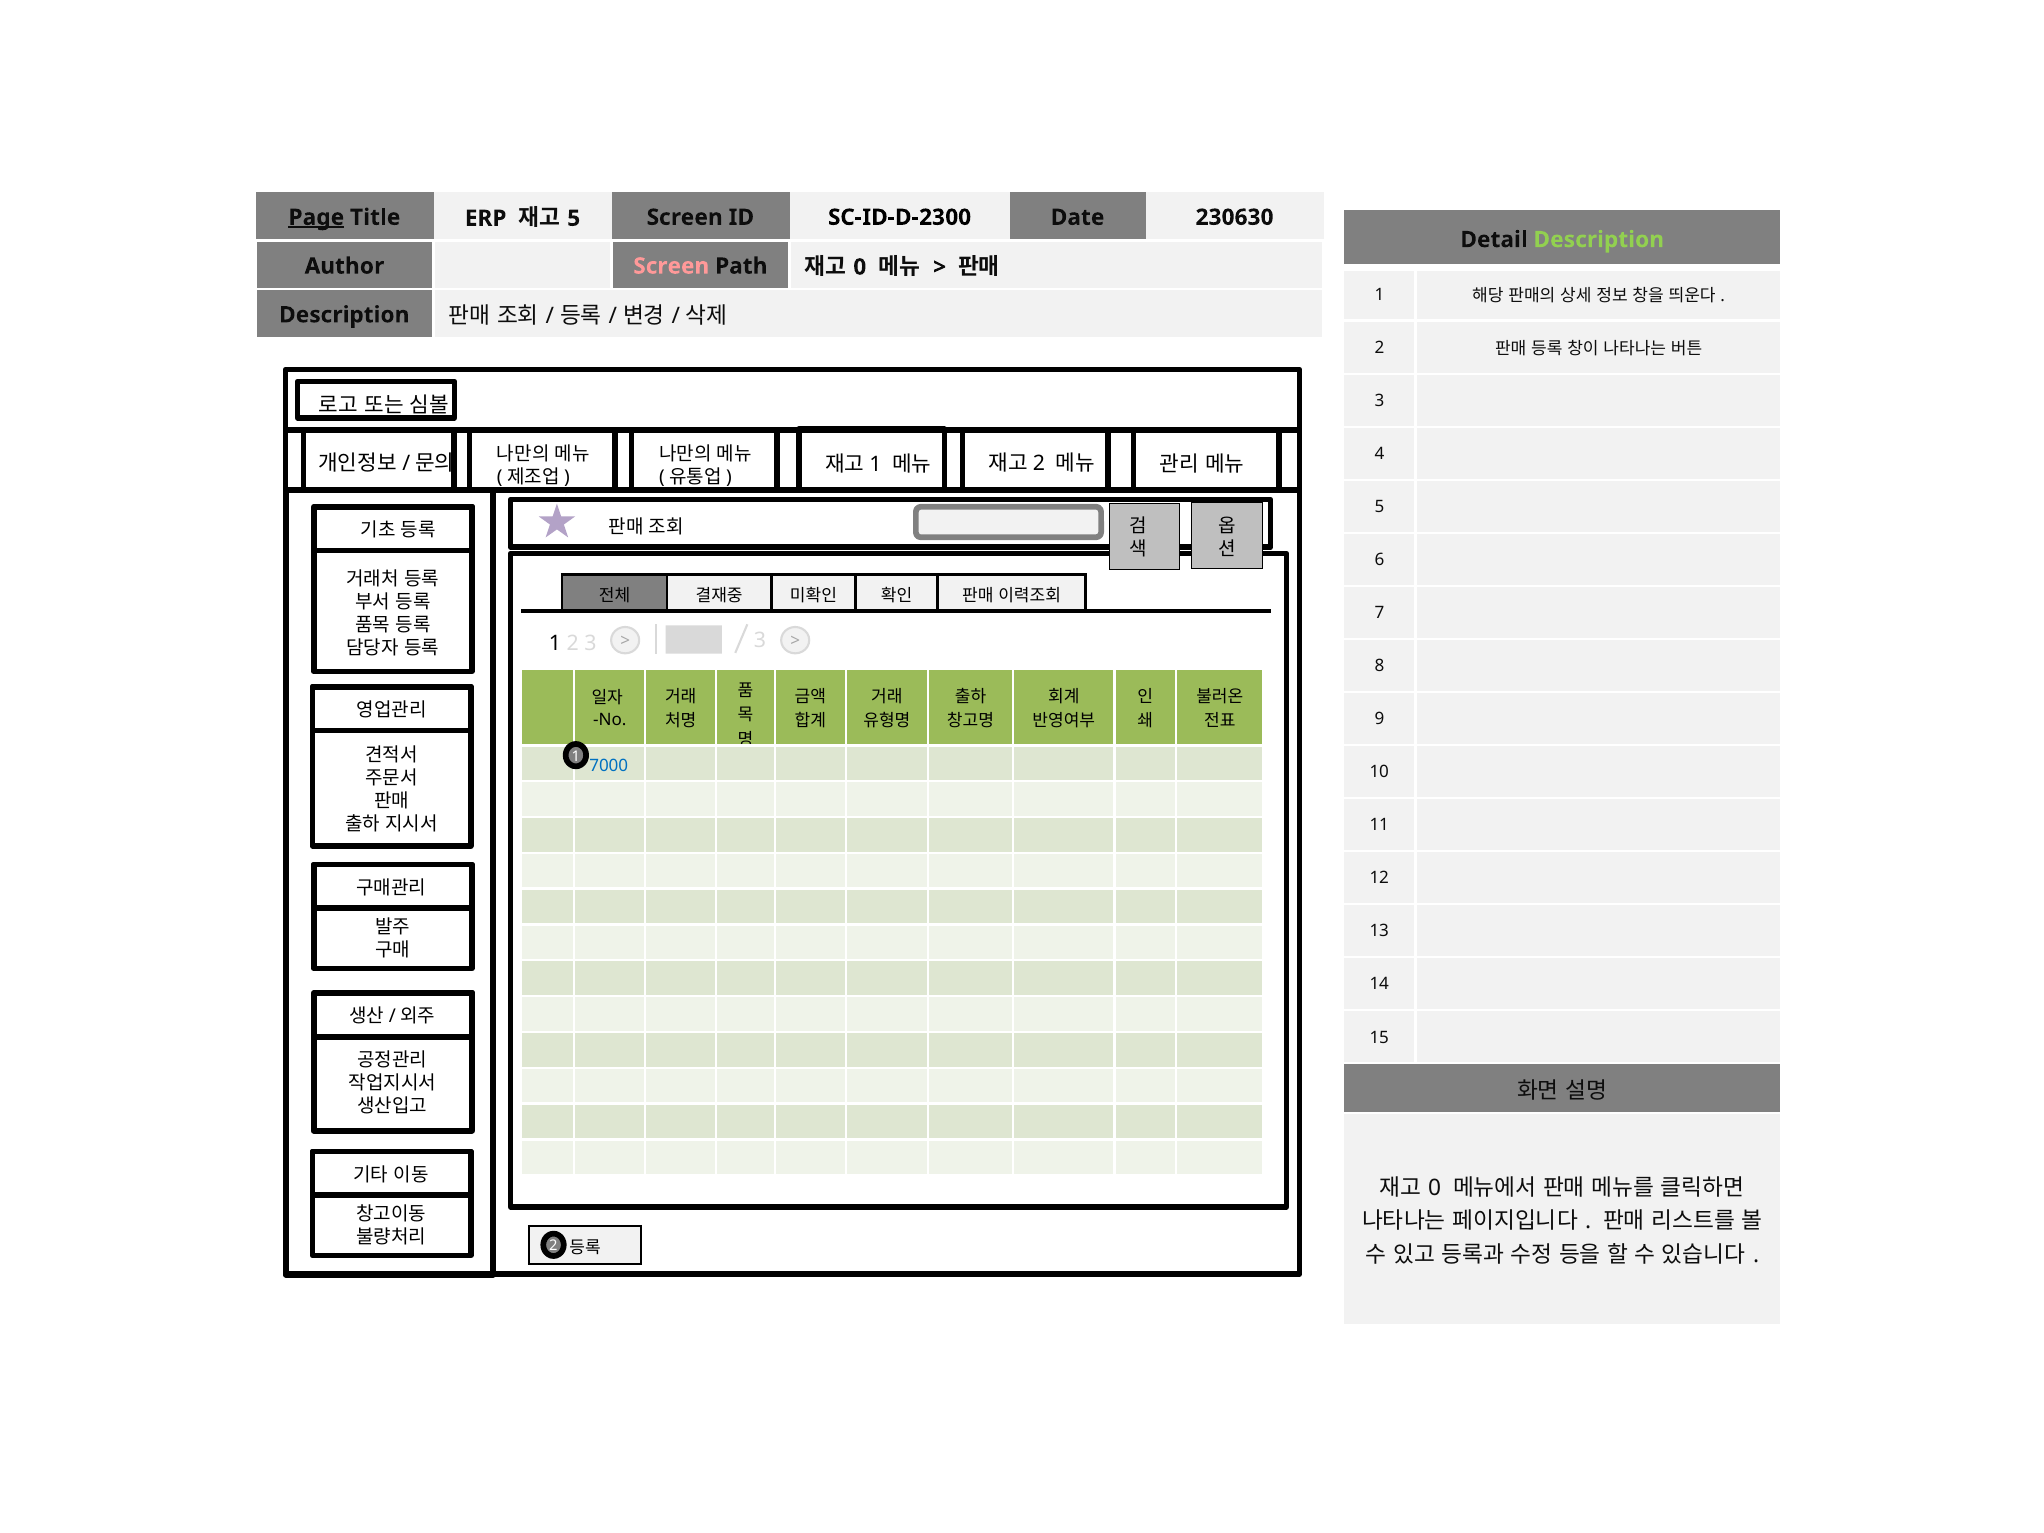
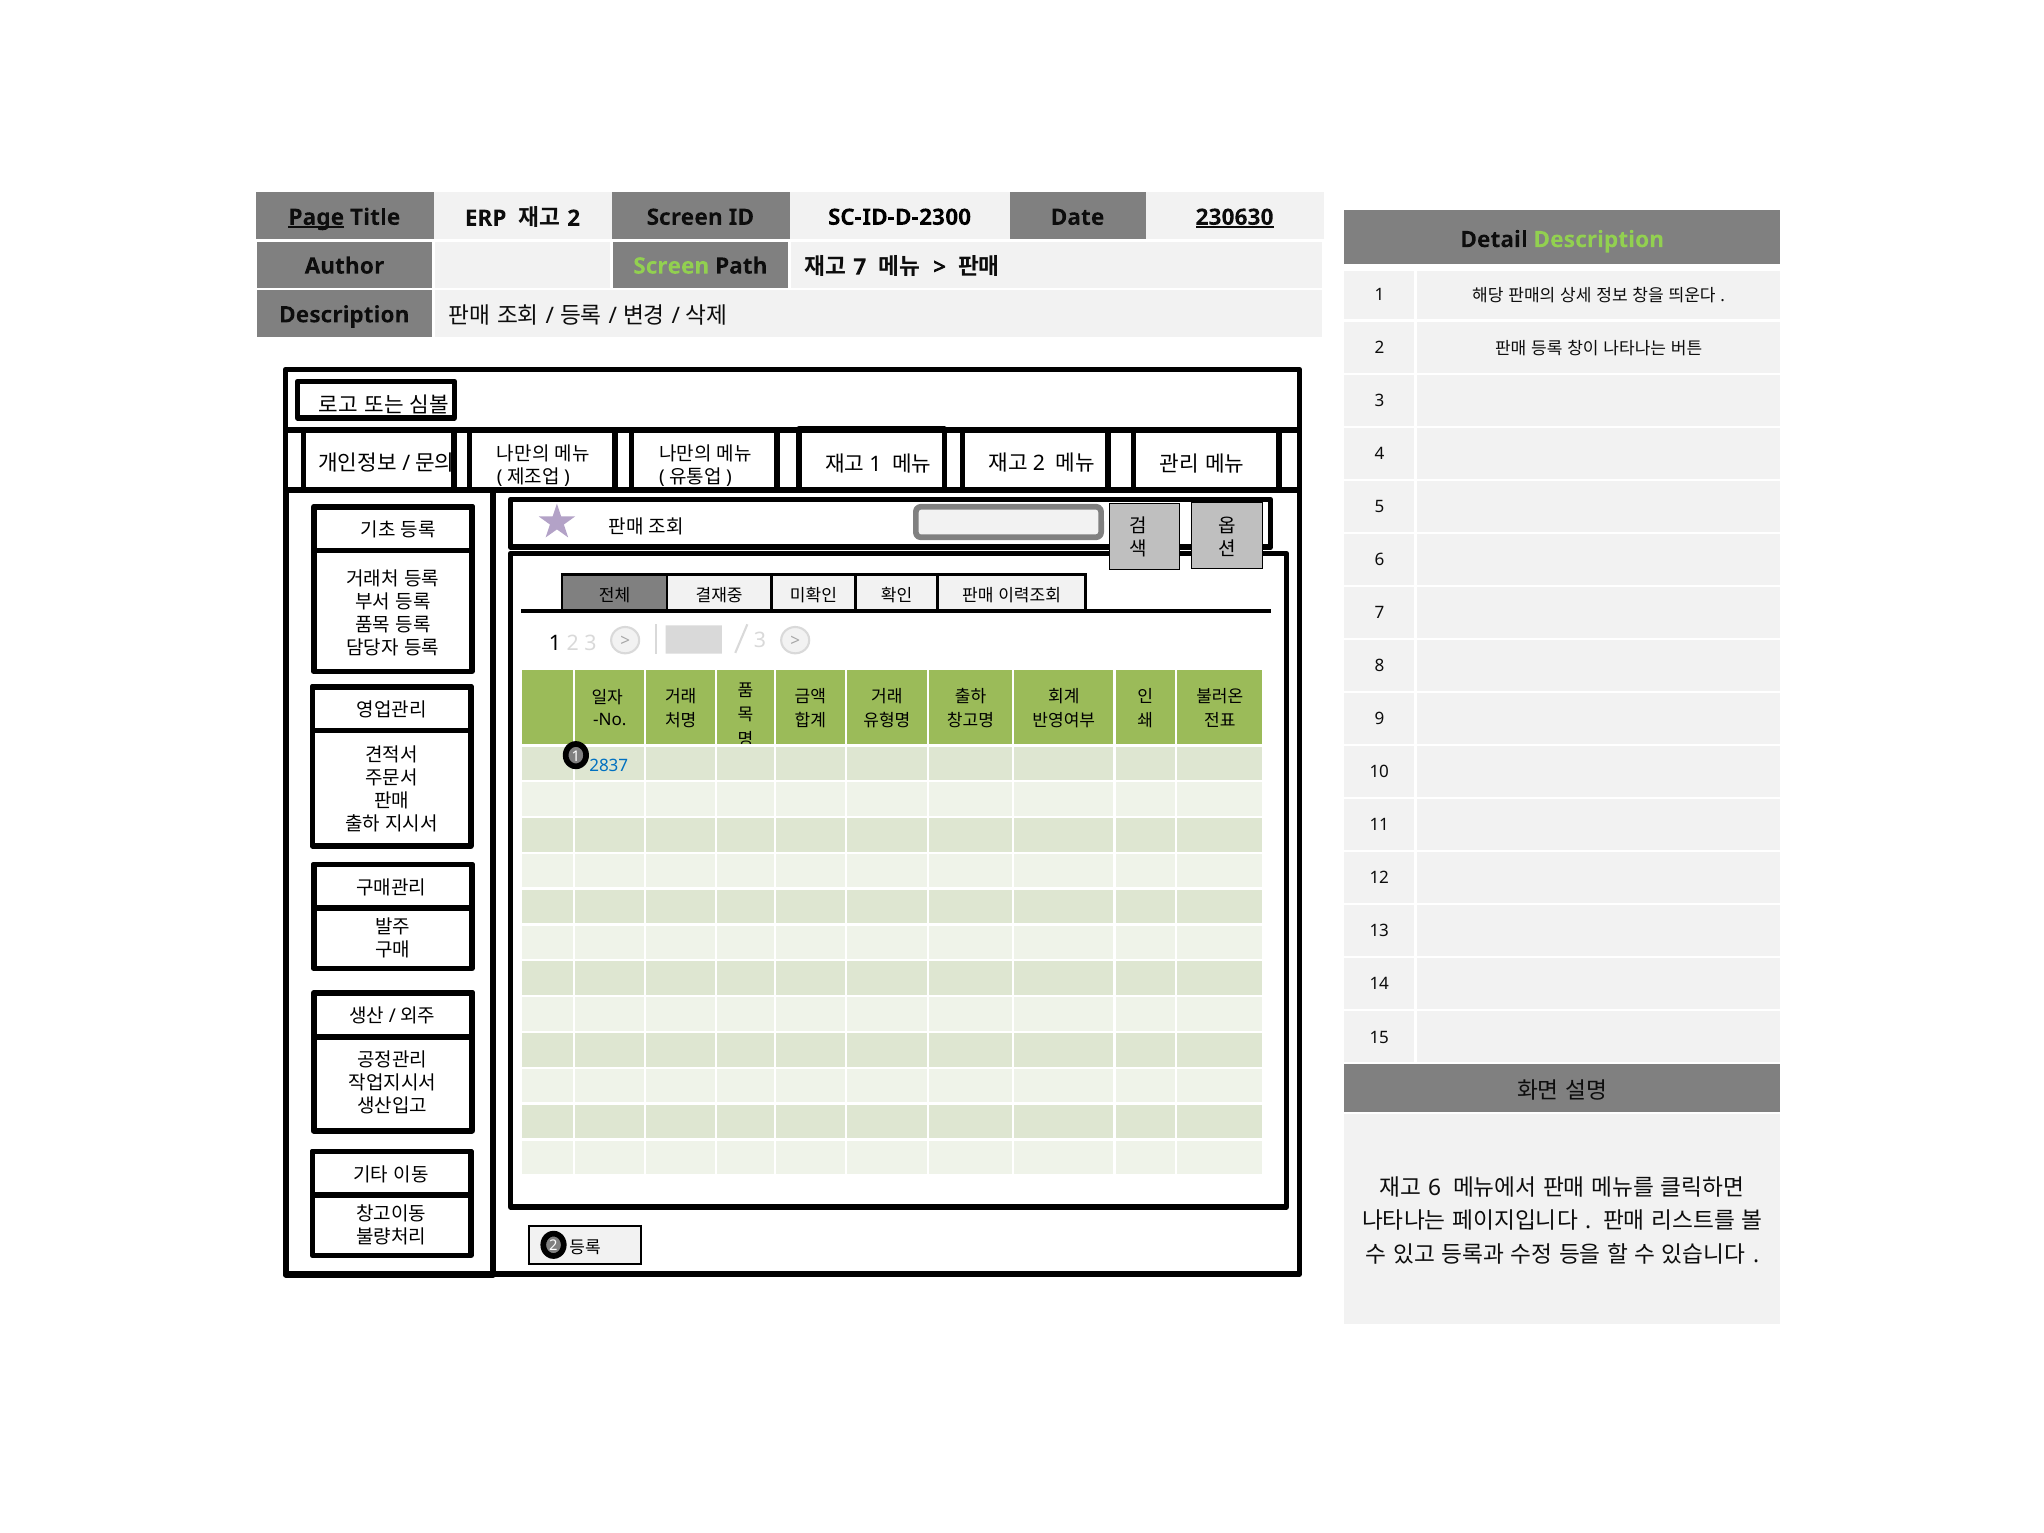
5 at (574, 218): 5 -> 2
230630 underline: none -> present
Screen at (671, 266) colour: pink -> light green
0 at (860, 267): 0 -> 7
7000: 7000 -> 2837
0 at (1435, 1188): 0 -> 6
